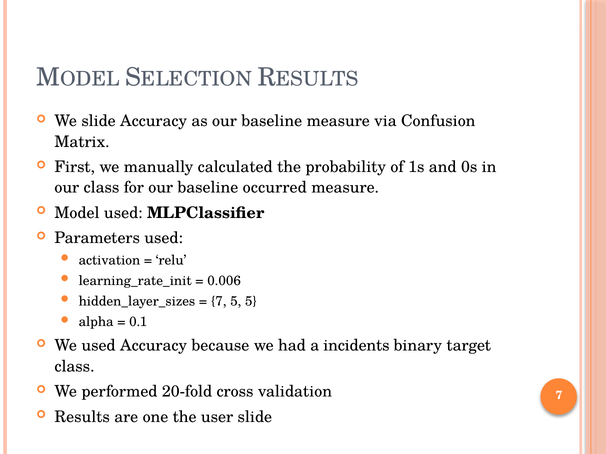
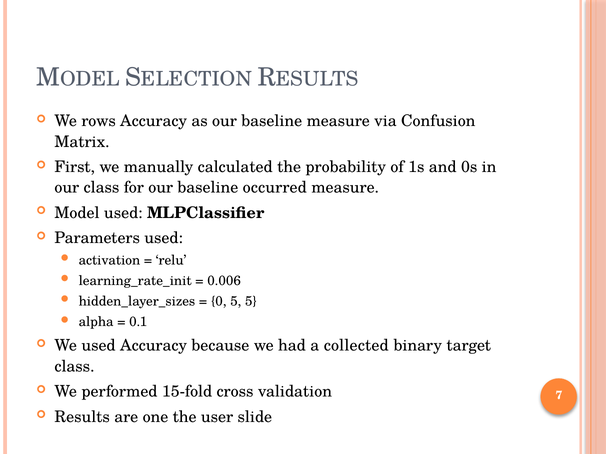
We slide: slide -> rows
7 at (219, 302): 7 -> 0
incidents: incidents -> collected
20-fold: 20-fold -> 15-fold
